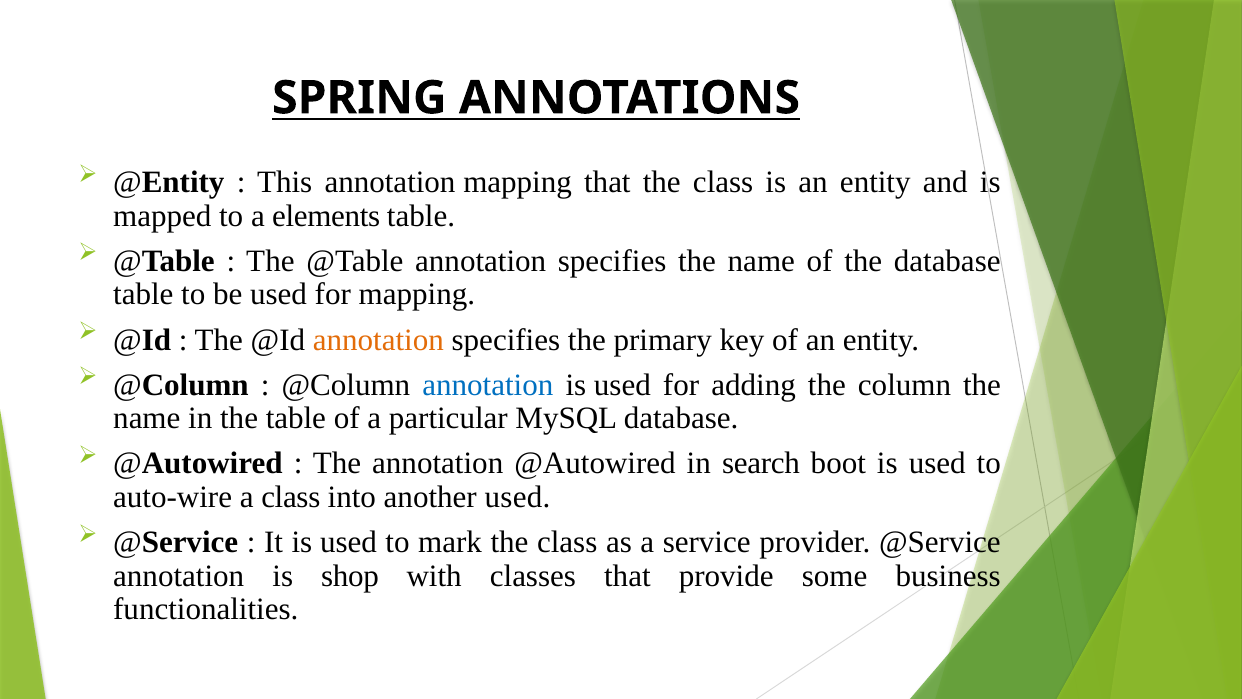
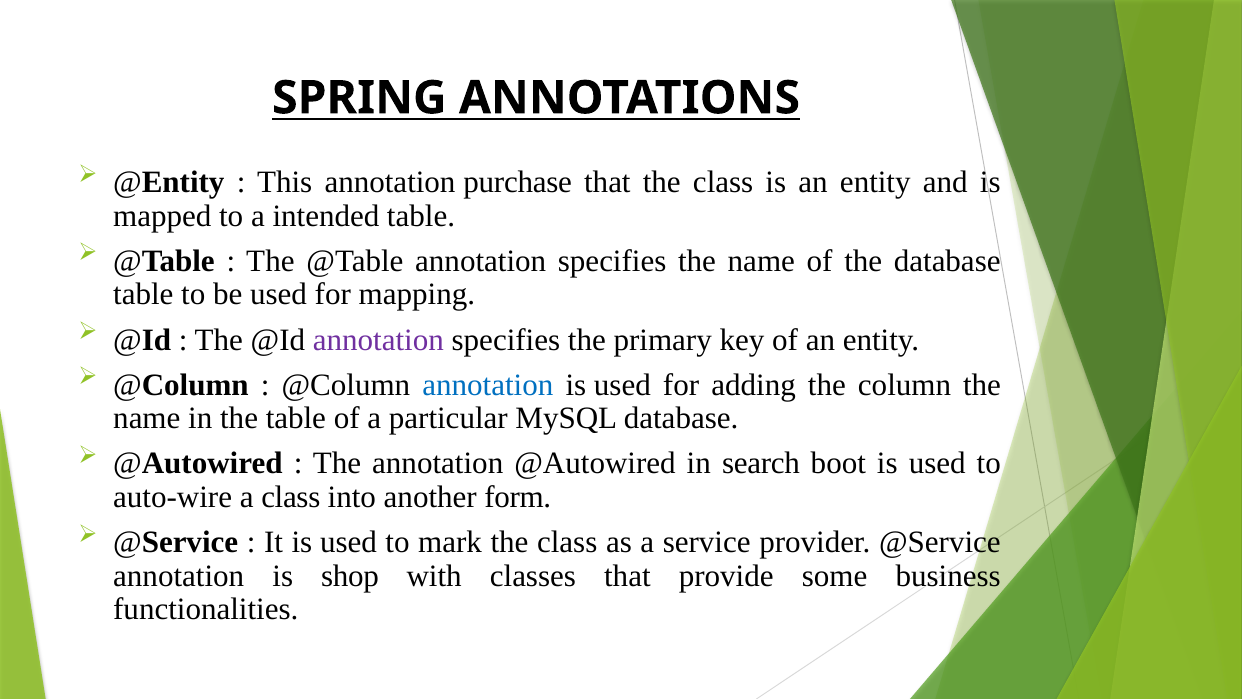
annotation mapping: mapping -> purchase
elements: elements -> intended
annotation at (378, 340) colour: orange -> purple
another used: used -> form
